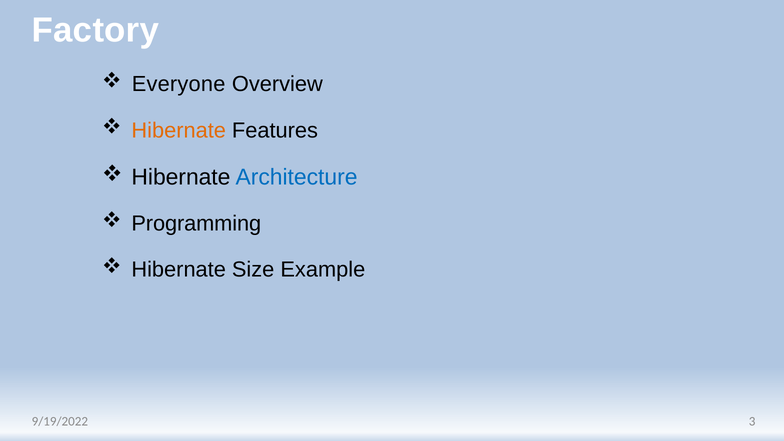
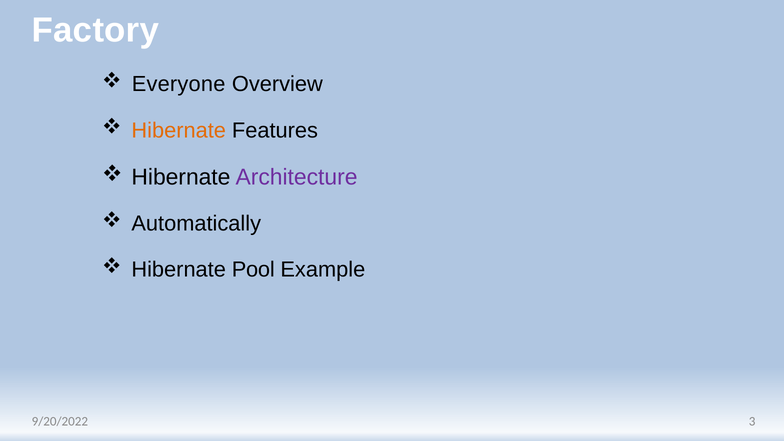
Architecture colour: blue -> purple
Programming: Programming -> Automatically
Size: Size -> Pool
9/19/2022: 9/19/2022 -> 9/20/2022
